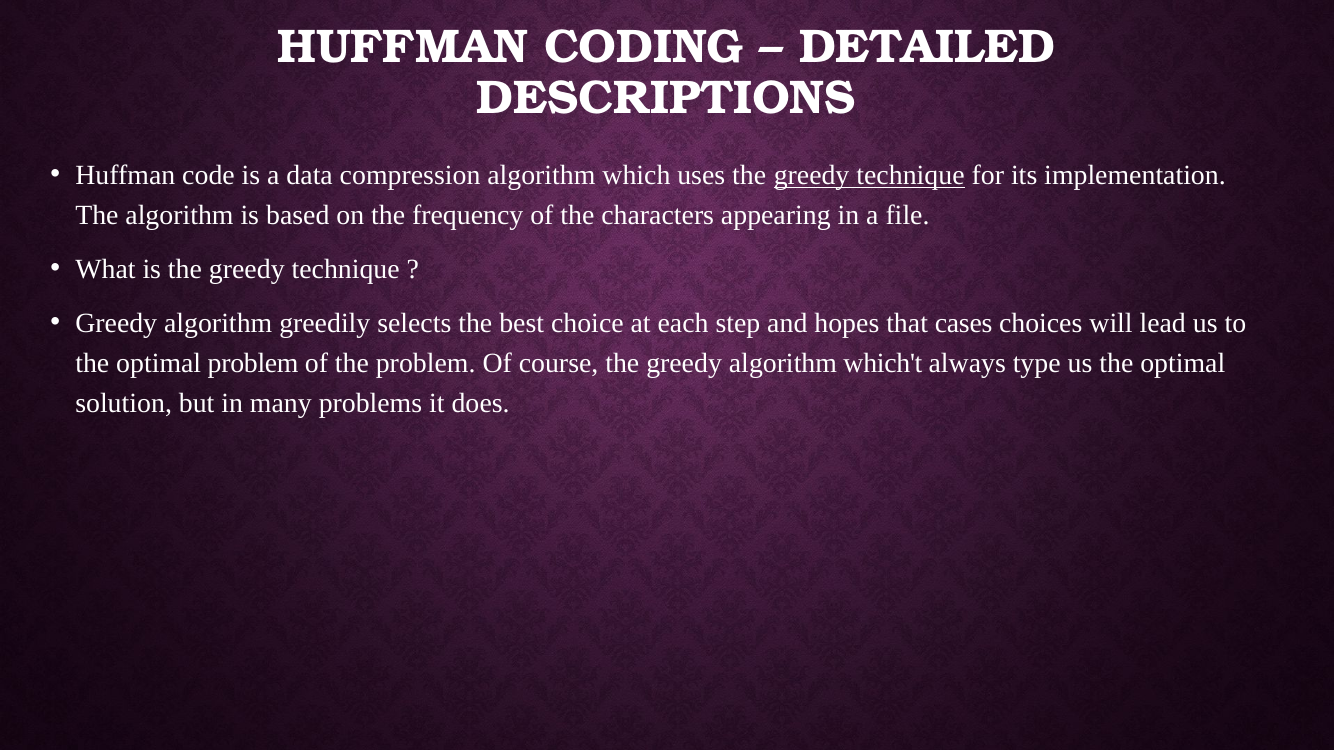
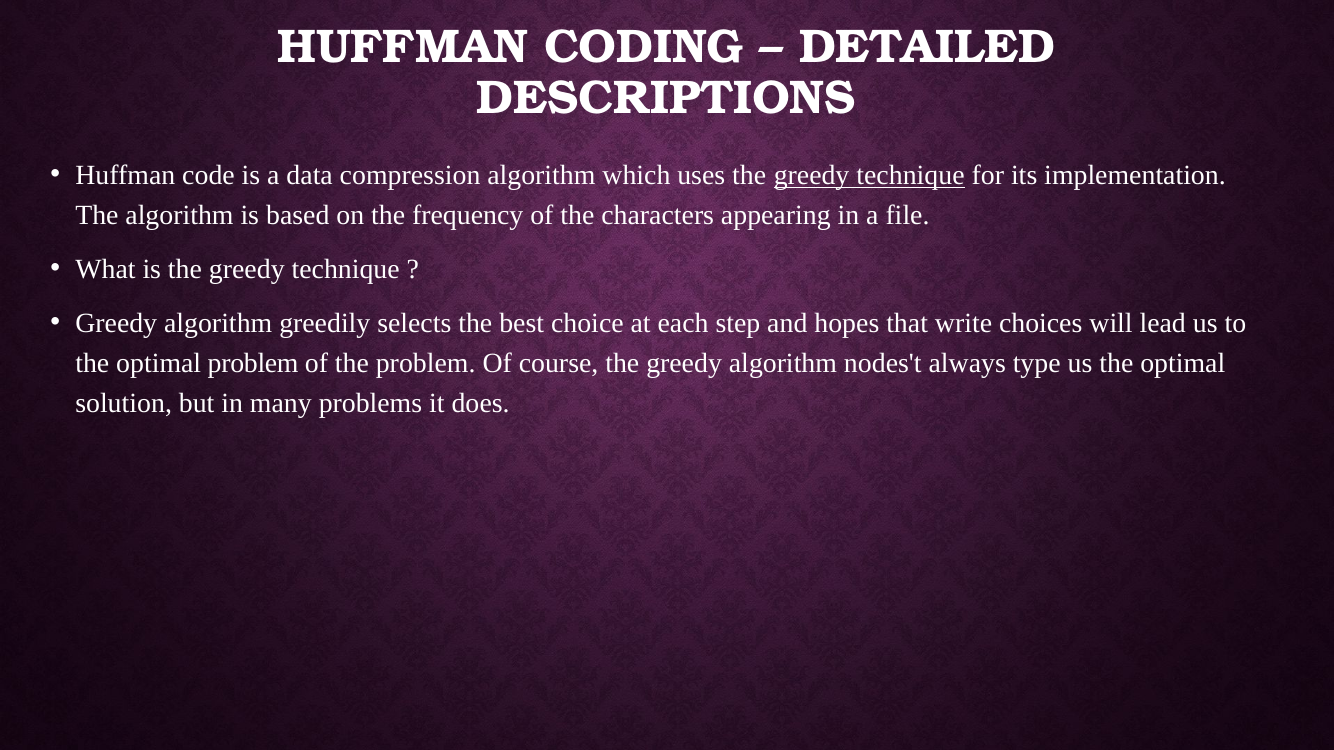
cases: cases -> write
which't: which't -> nodes't
